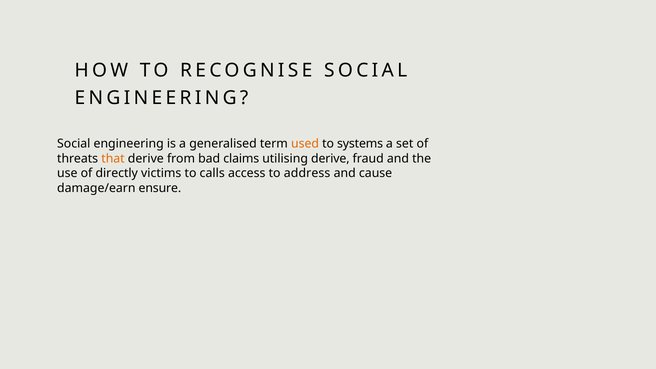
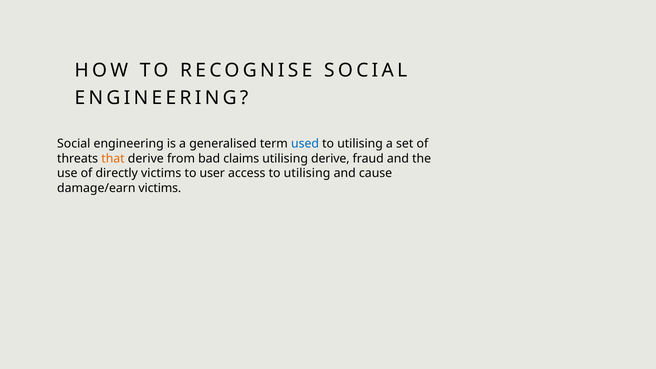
used colour: orange -> blue
systems at (360, 144): systems -> utilising
calls: calls -> user
access to address: address -> utilising
damage/earn ensure: ensure -> victims
